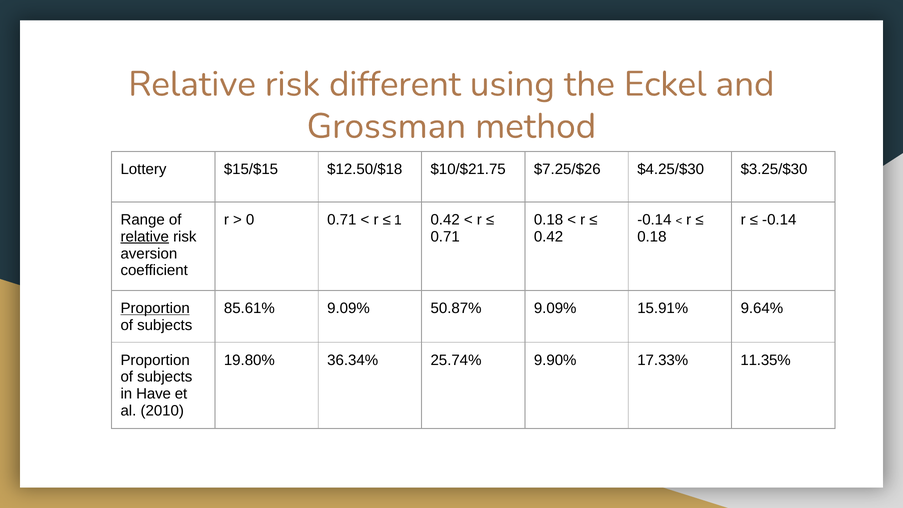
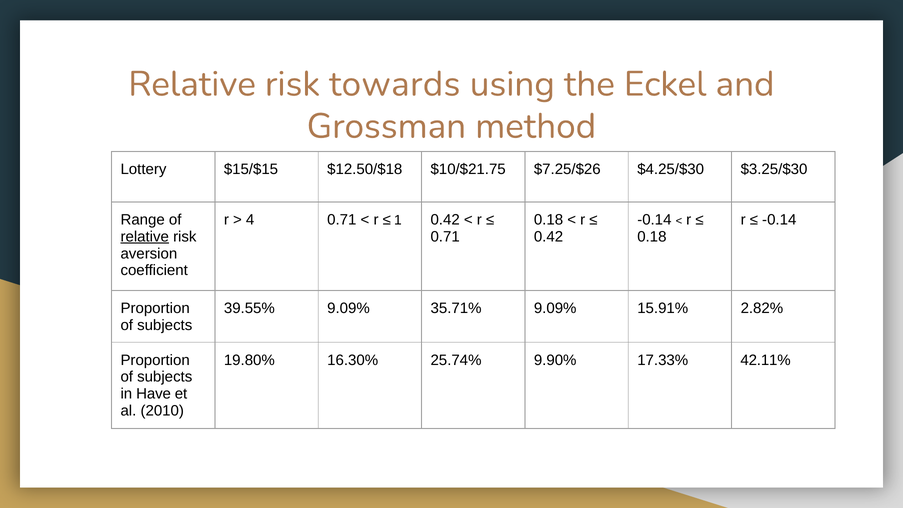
different: different -> towards
0: 0 -> 4
Proportion at (155, 308) underline: present -> none
85.61%: 85.61% -> 39.55%
50.87%: 50.87% -> 35.71%
9.64%: 9.64% -> 2.82%
36.34%: 36.34% -> 16.30%
11.35%: 11.35% -> 42.11%
